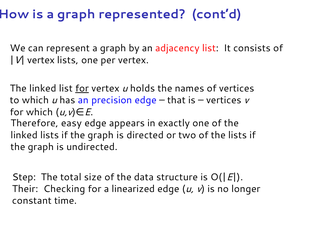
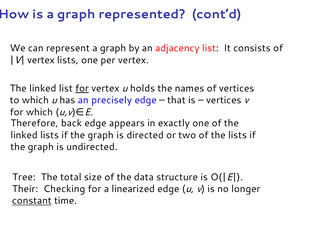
precision: precision -> precisely
easy: easy -> back
Step: Step -> Tree
constant underline: none -> present
